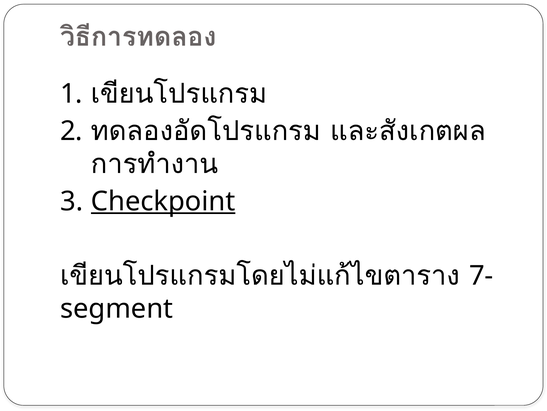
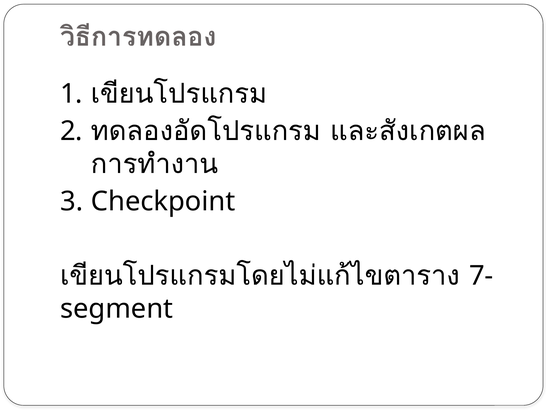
Checkpoint underline: present -> none
